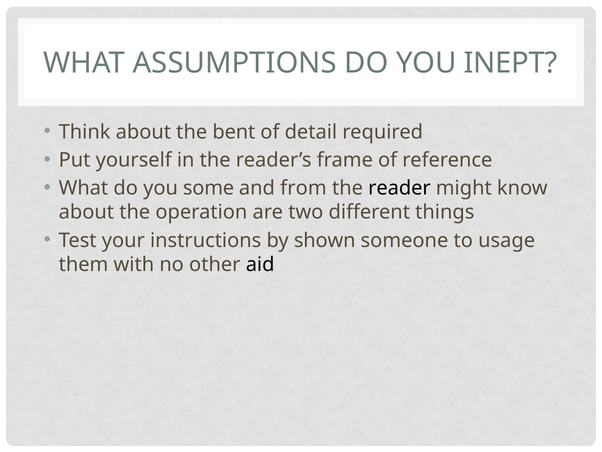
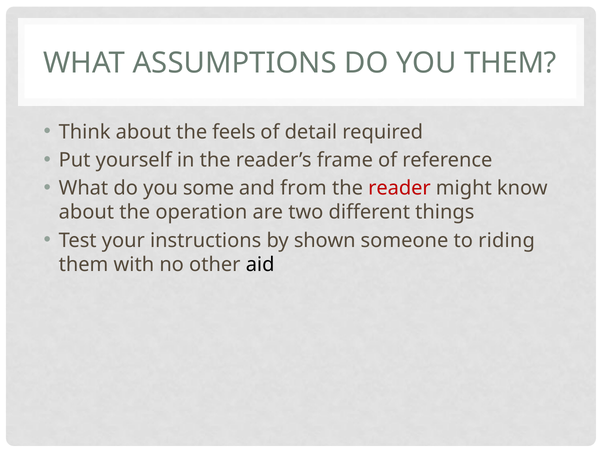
YOU INEPT: INEPT -> THEM
bent: bent -> feels
reader colour: black -> red
usage: usage -> riding
